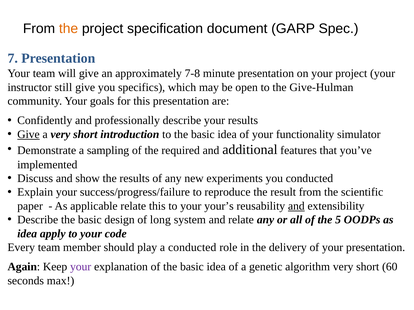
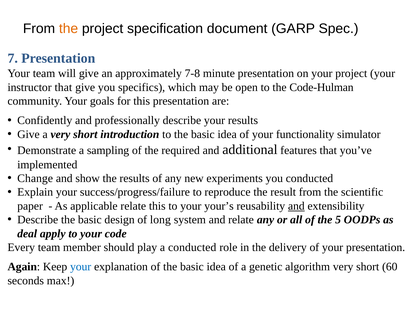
instructor still: still -> that
Give-Hulman: Give-Hulman -> Code-Hulman
Give at (28, 135) underline: present -> none
Discuss: Discuss -> Change
idea at (27, 234): idea -> deal
your at (81, 267) colour: purple -> blue
